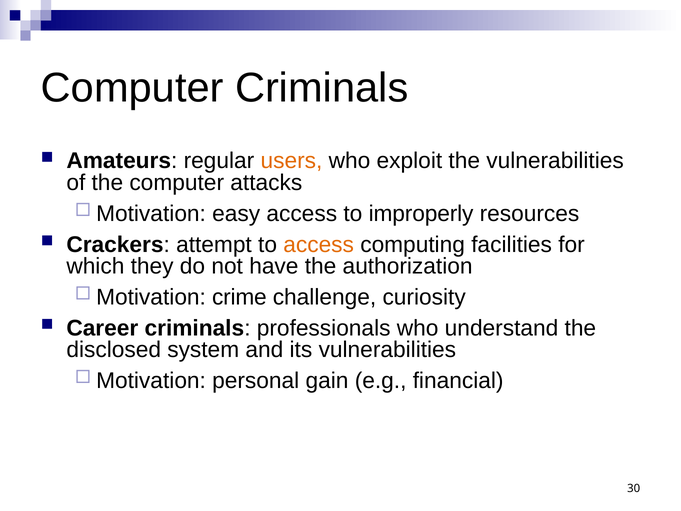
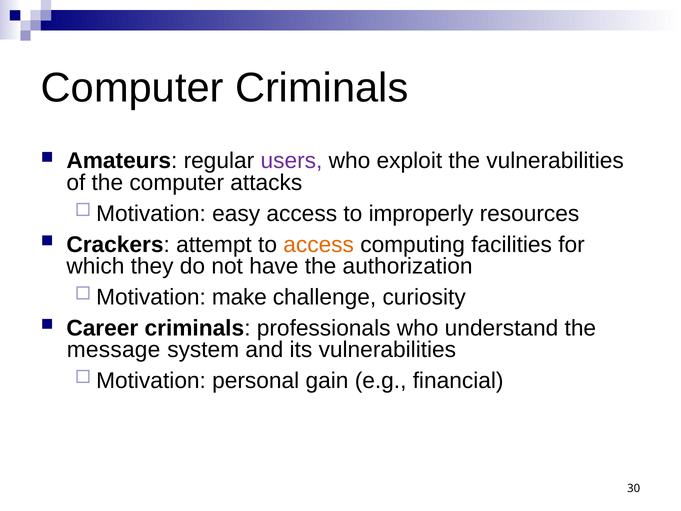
users colour: orange -> purple
crime: crime -> make
disclosed: disclosed -> message
